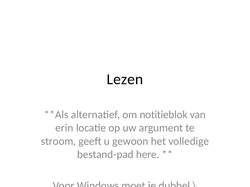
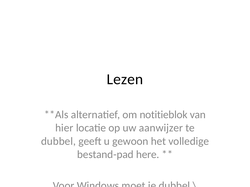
erin: erin -> hier
argument: argument -> aanwijzer
stroom at (59, 142): stroom -> dubbel
